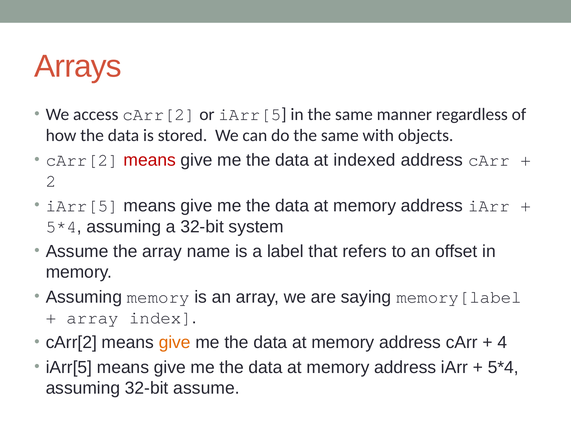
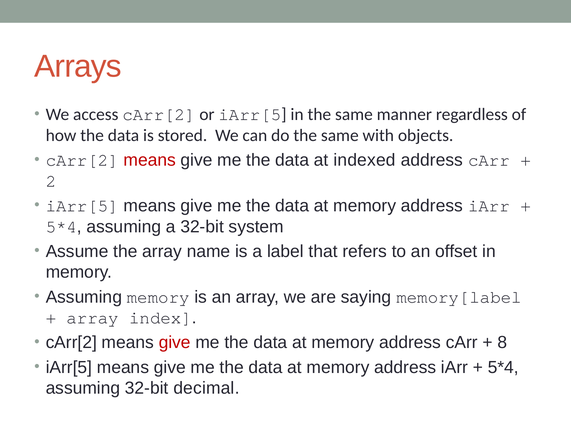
give at (175, 343) colour: orange -> red
4: 4 -> 8
32-bit assume: assume -> decimal
